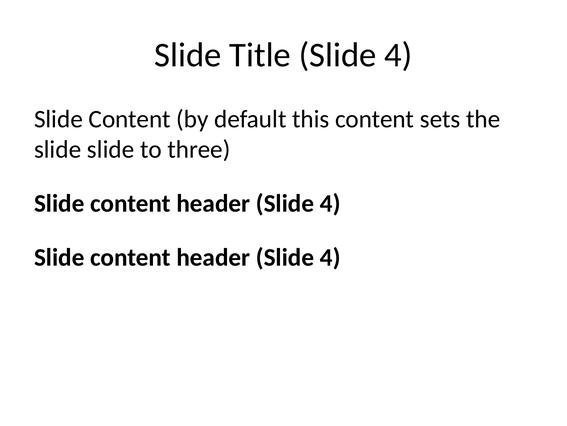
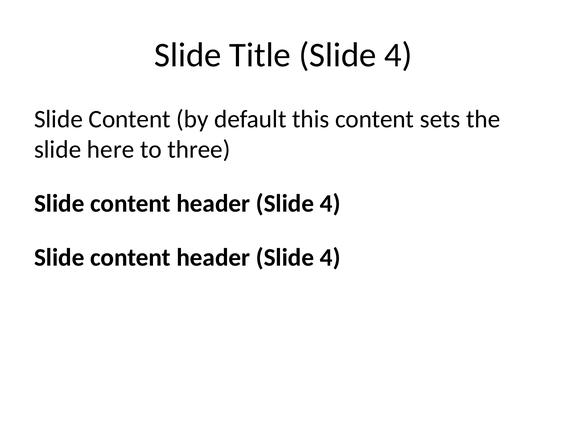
slide slide: slide -> here
